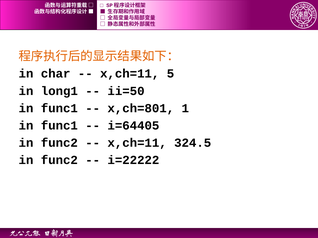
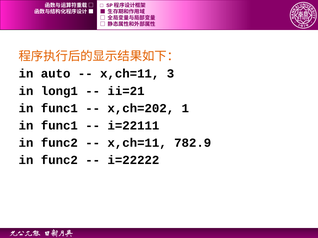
char: char -> auto
5: 5 -> 3
ii=50: ii=50 -> ii=21
x,ch=801: x,ch=801 -> x,ch=202
i=64405: i=64405 -> i=22111
324.5: 324.5 -> 782.9
